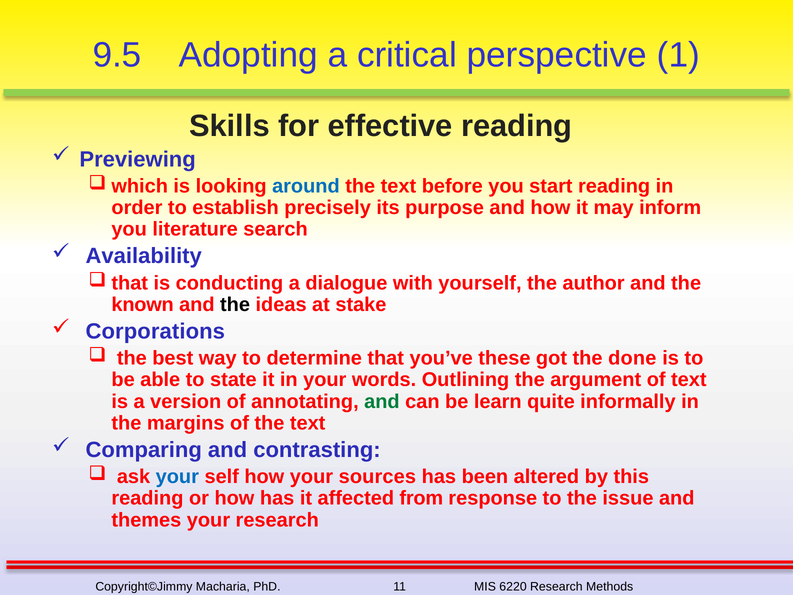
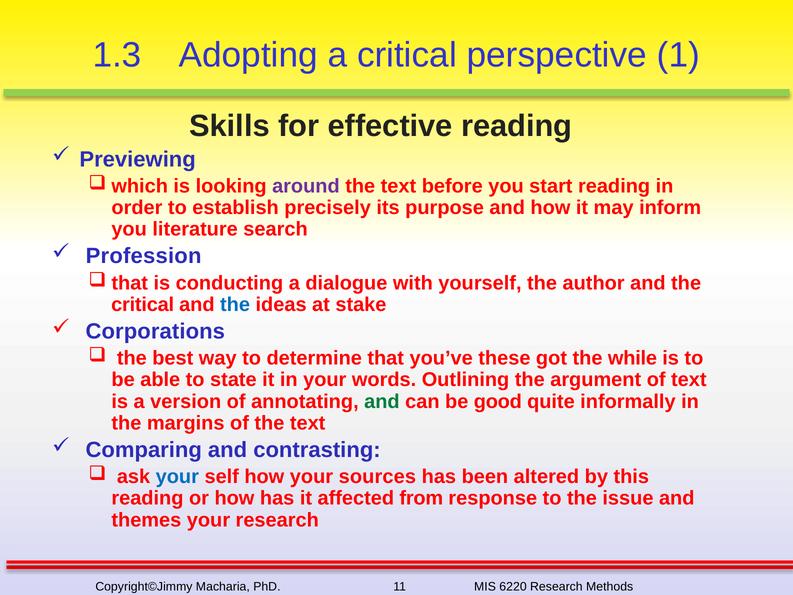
9.5: 9.5 -> 1.3
around colour: blue -> purple
Availability: Availability -> Profession
known at (143, 304): known -> critical
the at (235, 304) colour: black -> blue
done: done -> while
learn: learn -> good
